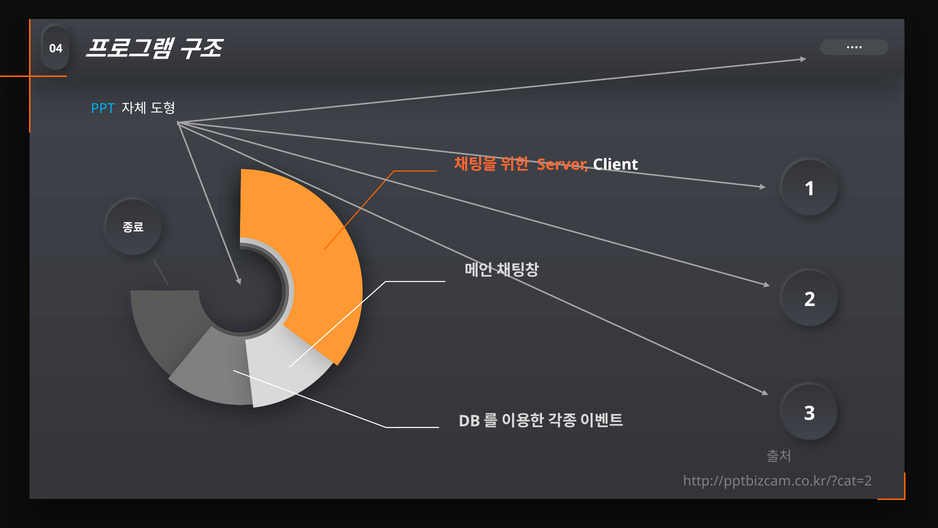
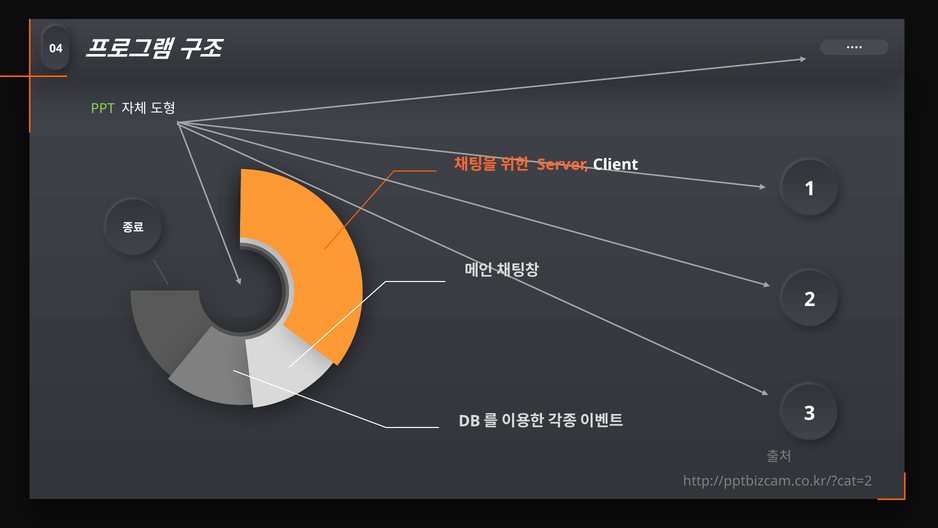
PPT colour: light blue -> light green
